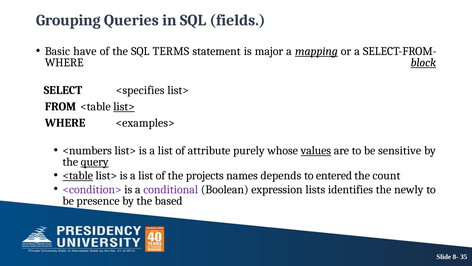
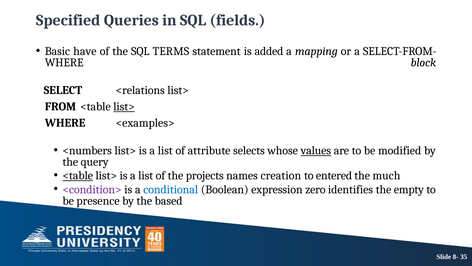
Grouping: Grouping -> Specified
major: major -> added
mapping underline: present -> none
block underline: present -> none
<specifies: <specifies -> <relations
purely: purely -> selects
sensitive: sensitive -> modified
query underline: present -> none
depends: depends -> creation
count: count -> much
conditional colour: purple -> blue
lists: lists -> zero
newly: newly -> empty
